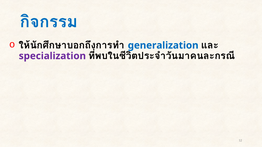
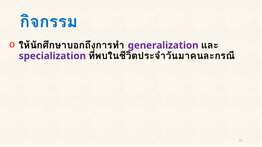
generalization colour: blue -> purple
